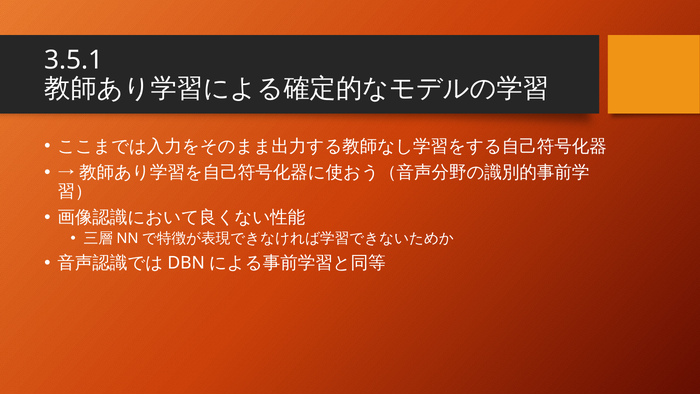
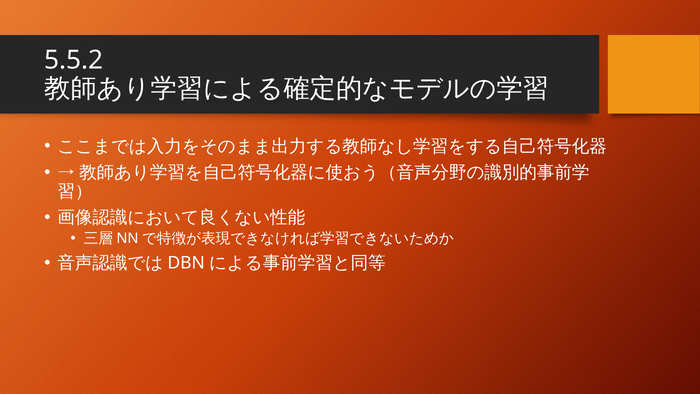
3.5.1: 3.5.1 -> 5.5.2
